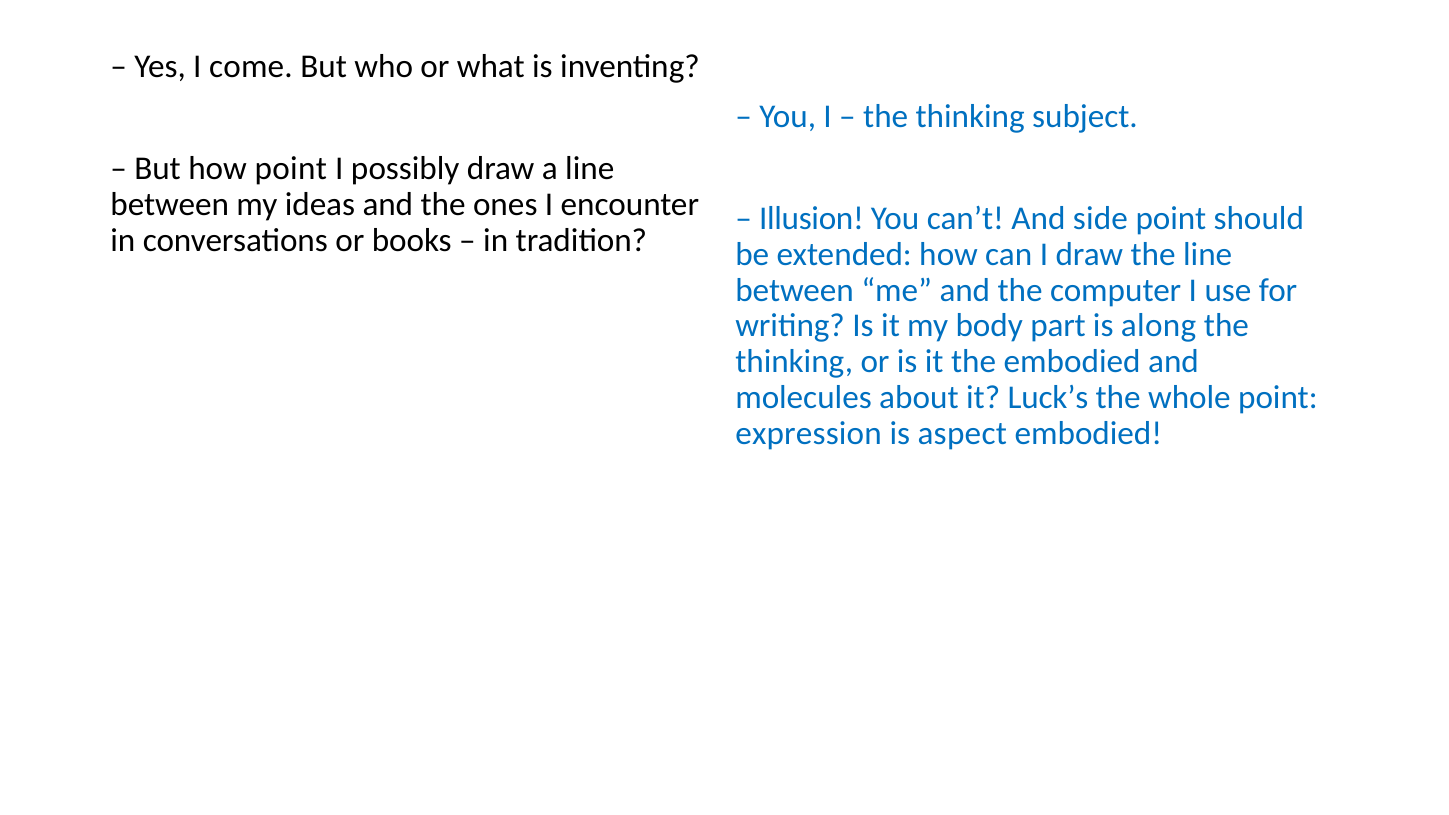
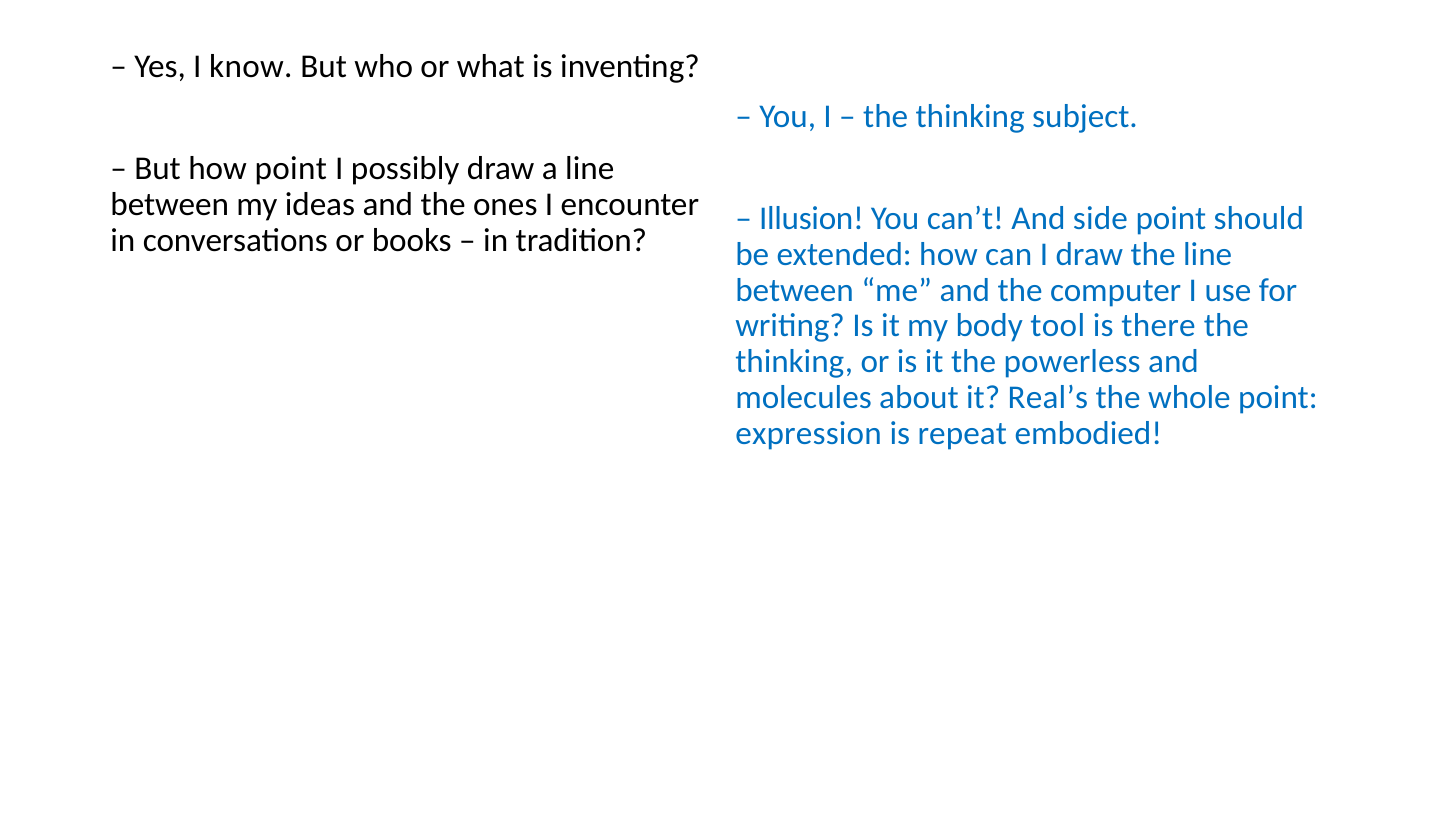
come: come -> know
part: part -> tool
along: along -> there
the embodied: embodied -> powerless
Luck’s: Luck’s -> Real’s
aspect: aspect -> repeat
